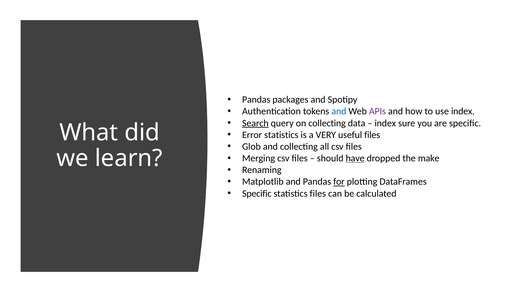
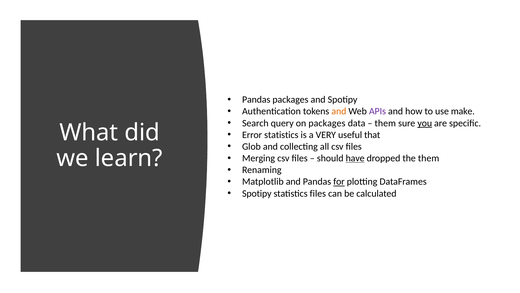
and at (339, 111) colour: blue -> orange
use index: index -> make
Search underline: present -> none
on collecting: collecting -> packages
index at (385, 123): index -> them
you underline: none -> present
useful files: files -> that
the make: make -> them
Specific at (257, 193): Specific -> Spotipy
